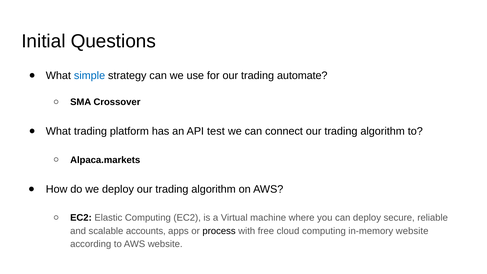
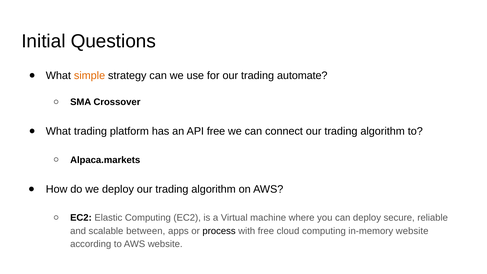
simple colour: blue -> orange
API test: test -> free
accounts: accounts -> between
